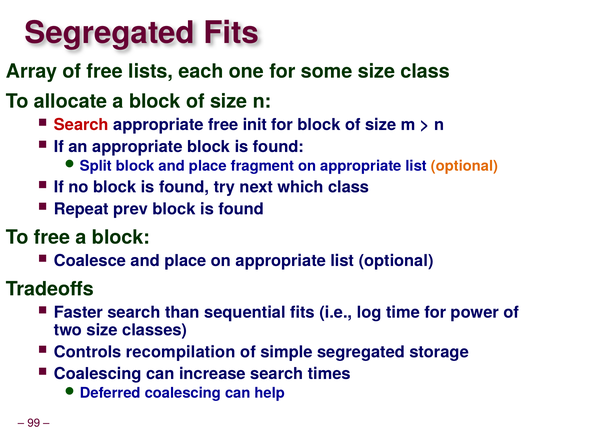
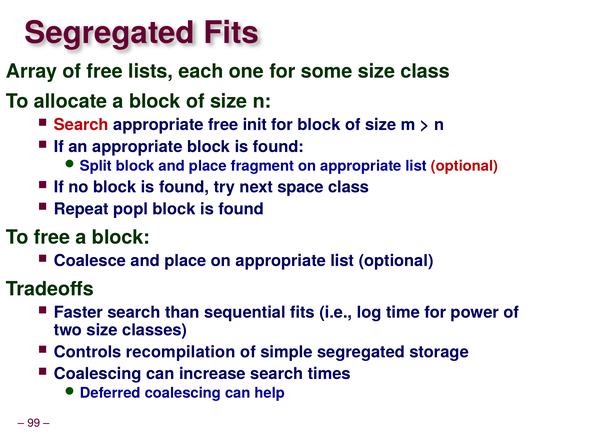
optional at (464, 166) colour: orange -> red
which: which -> space
prev: prev -> popl
